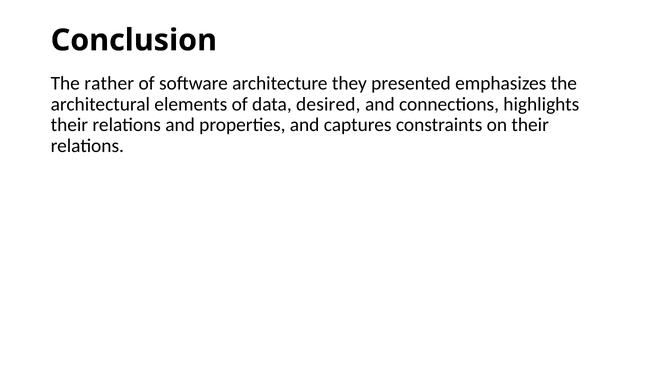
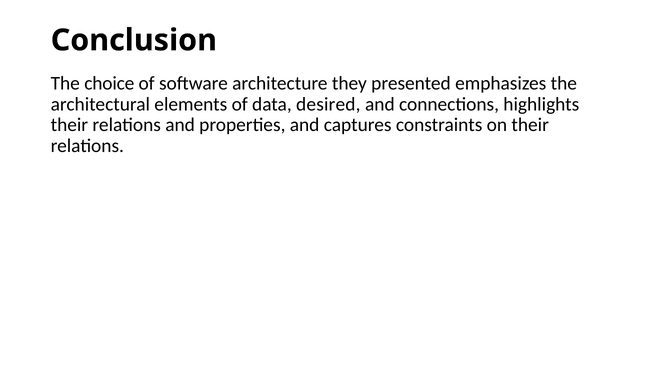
rather: rather -> choice
